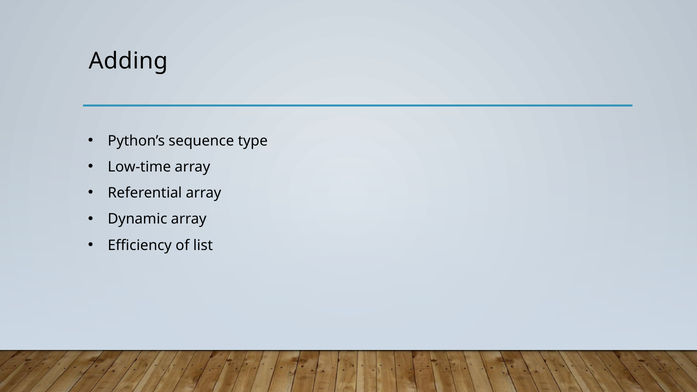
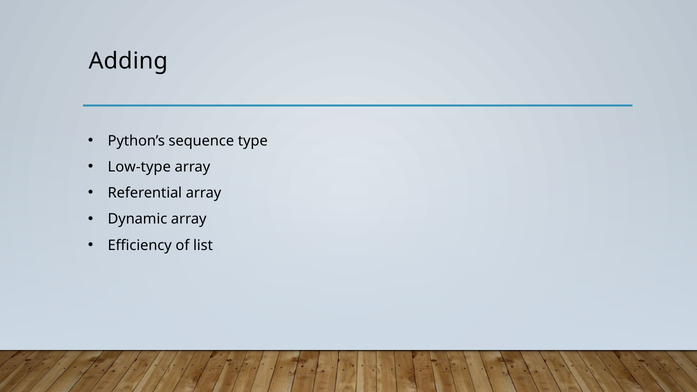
Low-time: Low-time -> Low-type
